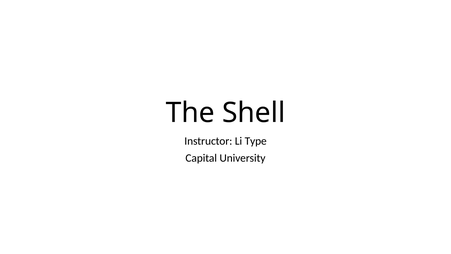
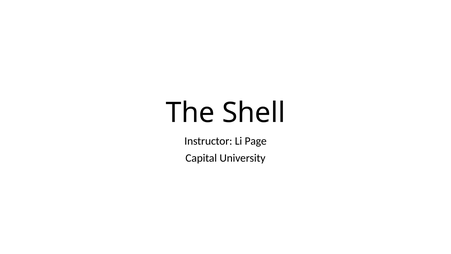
Type: Type -> Page
